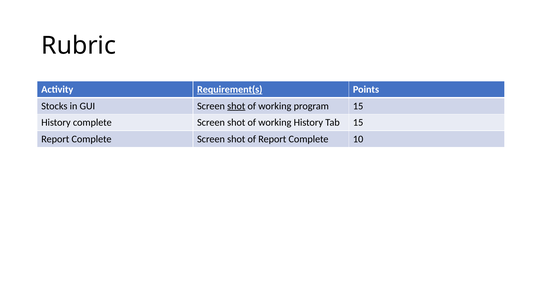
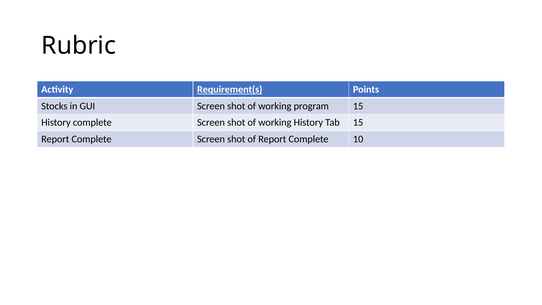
shot at (236, 106) underline: present -> none
